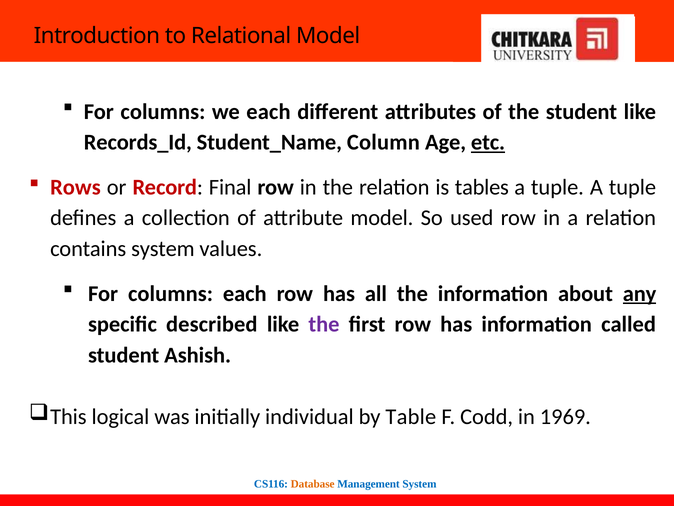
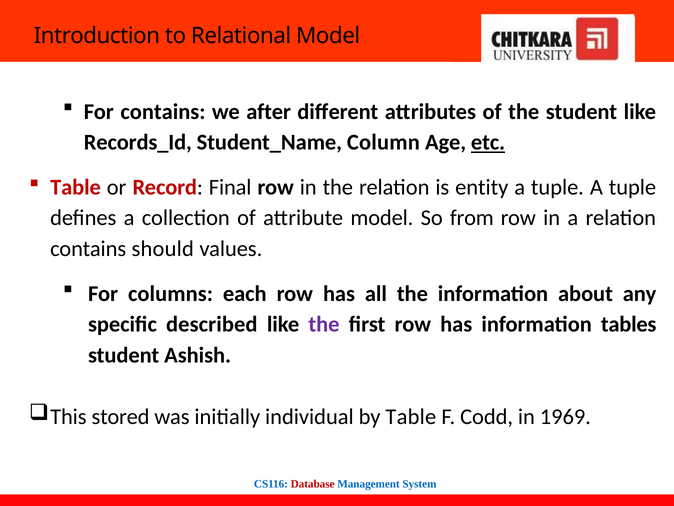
columns at (163, 112): columns -> contains
we each: each -> after
Rows at (75, 187): Rows -> Table
tables: tables -> entity
used: used -> from
contains system: system -> should
any underline: present -> none
called: called -> tables
logical: logical -> stored
Database colour: orange -> red
